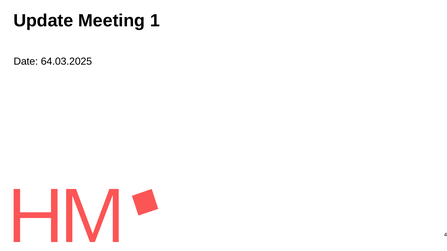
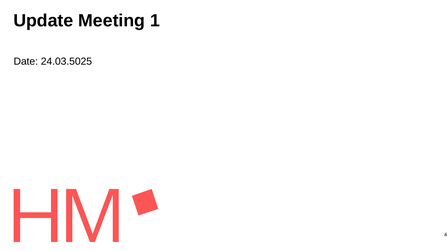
64.03.2025: 64.03.2025 -> 24.03.5025
